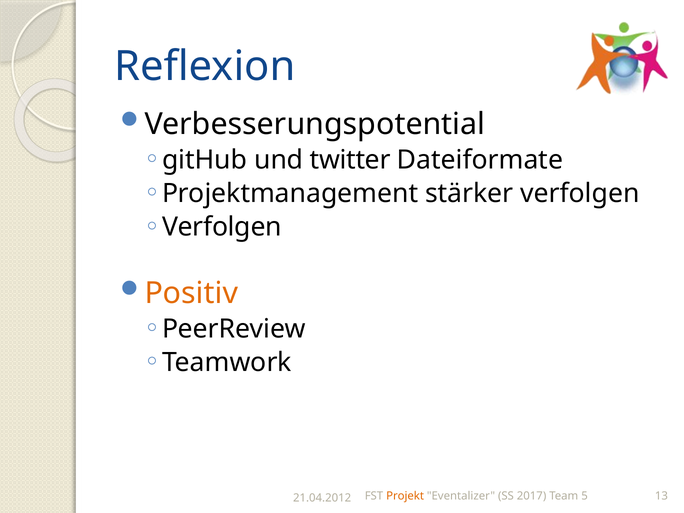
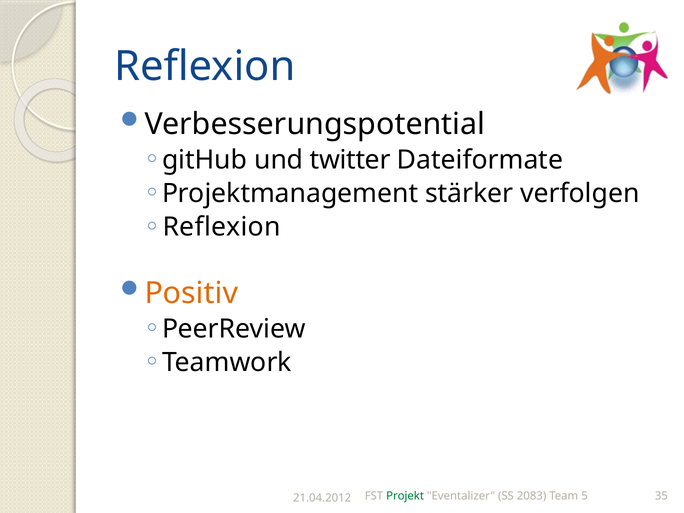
Verfolgen at (222, 227): Verfolgen -> Reflexion
Projekt colour: orange -> green
2017: 2017 -> 2083
13: 13 -> 35
